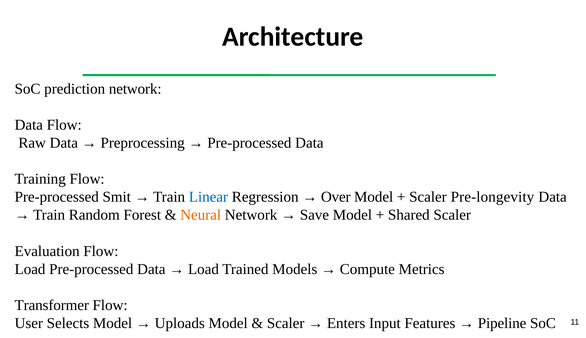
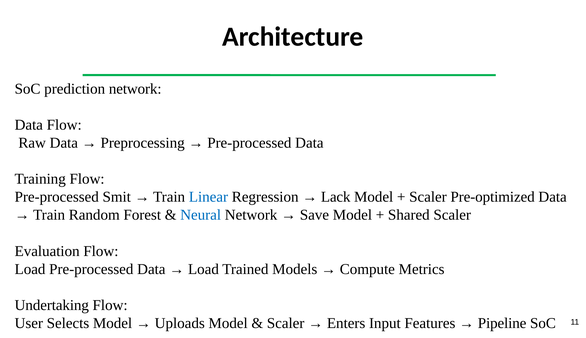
Over: Over -> Lack
Pre-longevity: Pre-longevity -> Pre-optimized
Neural colour: orange -> blue
Transformer: Transformer -> Undertaking
